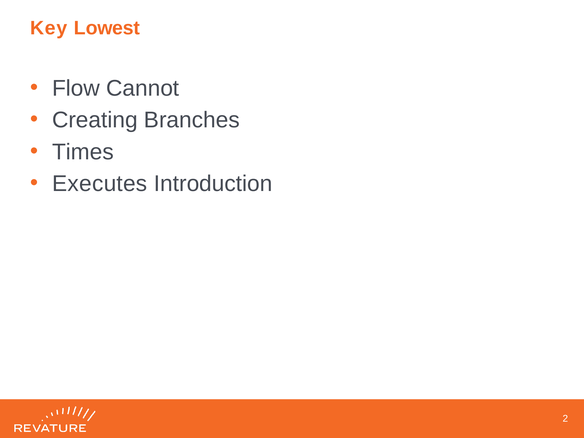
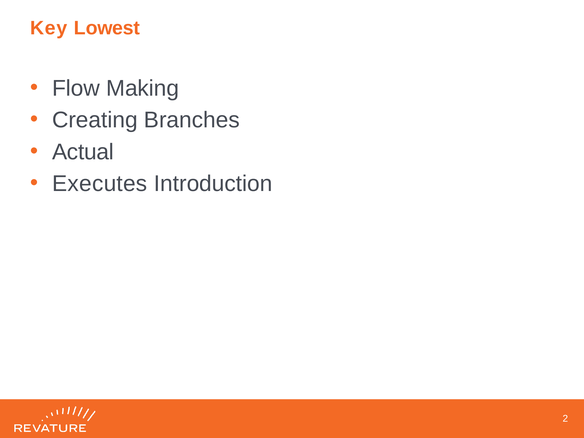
Cannot: Cannot -> Making
Times: Times -> Actual
